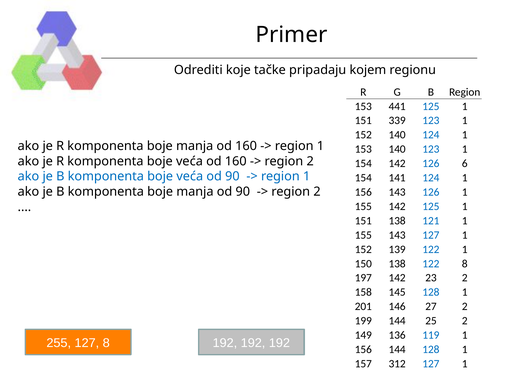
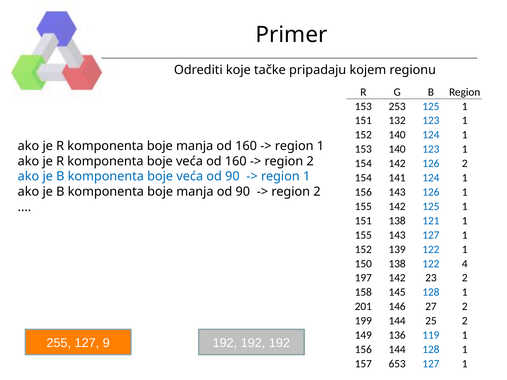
441: 441 -> 253
339: 339 -> 132
126 6: 6 -> 2
122 8: 8 -> 4
127 8: 8 -> 9
312: 312 -> 653
